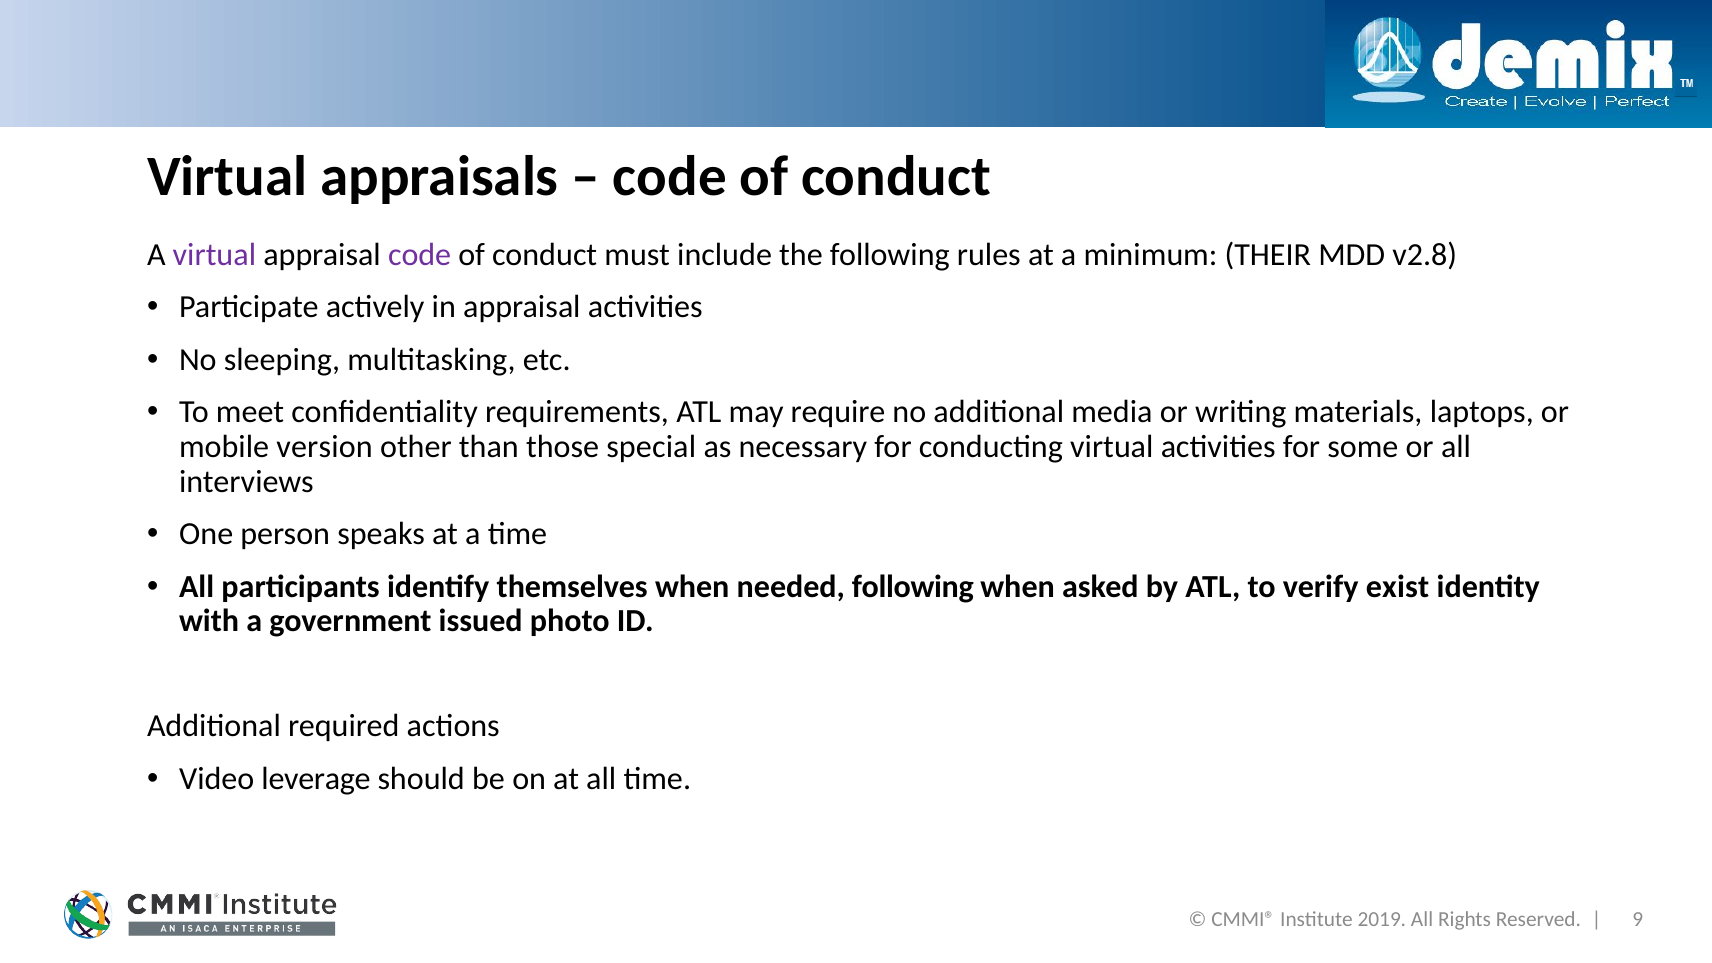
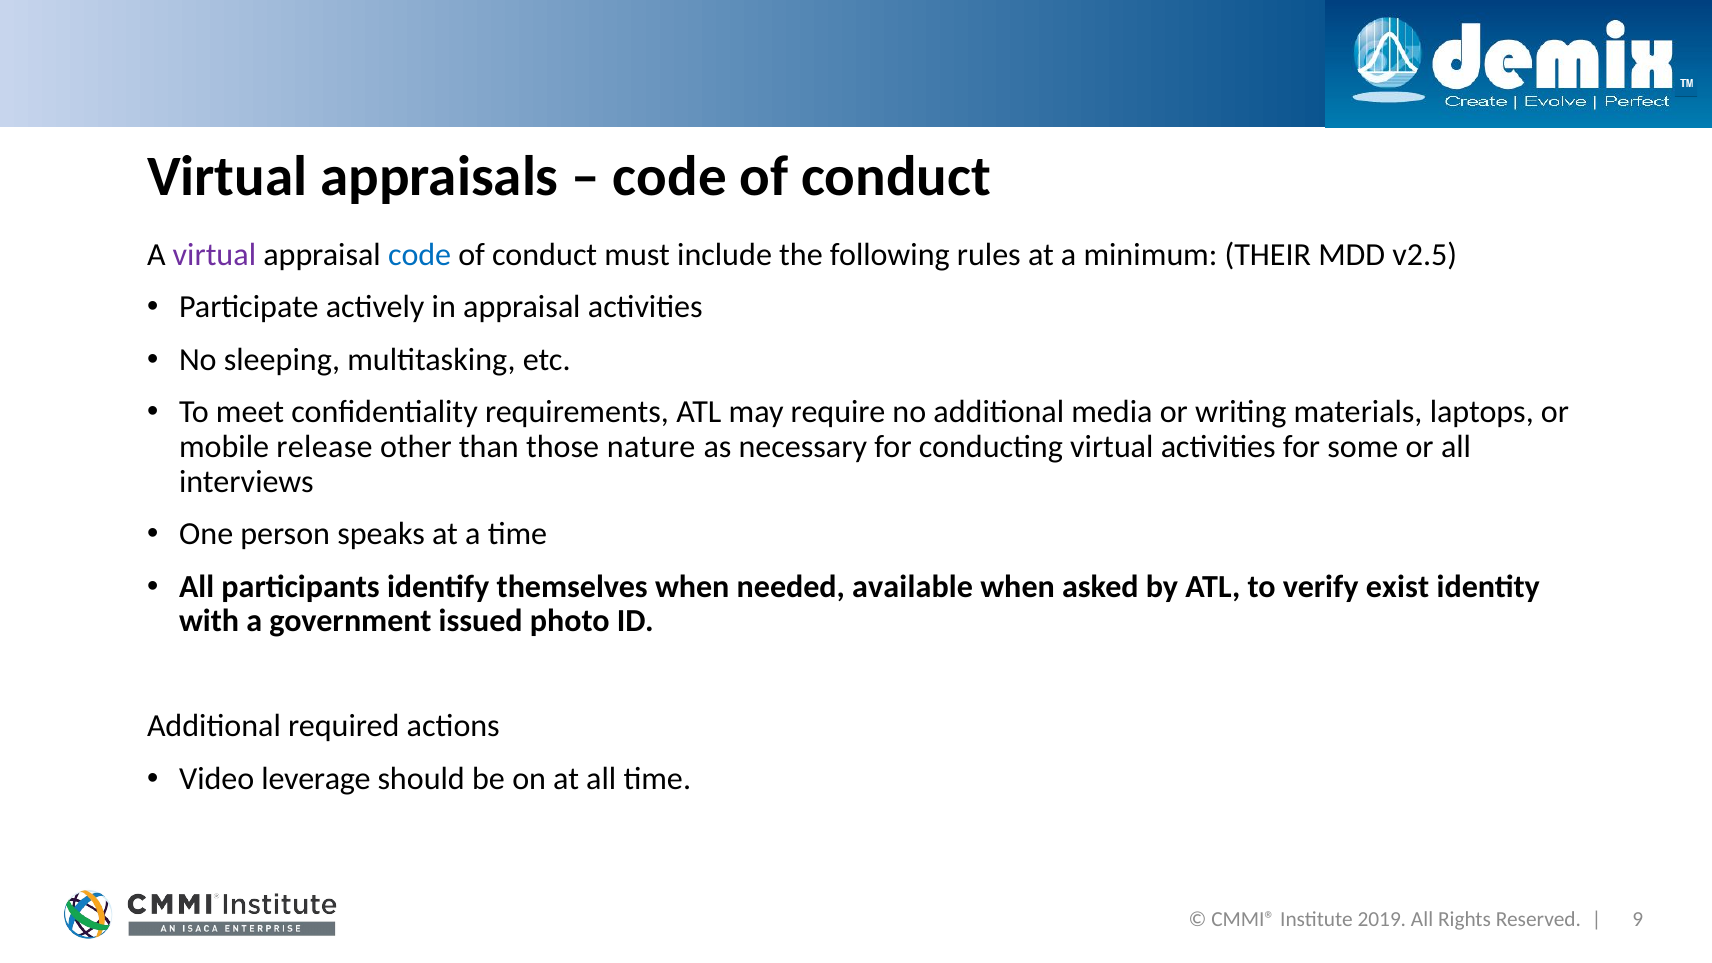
code at (420, 255) colour: purple -> blue
v2.8: v2.8 -> v2.5
version: version -> release
special: special -> nature
needed following: following -> available
